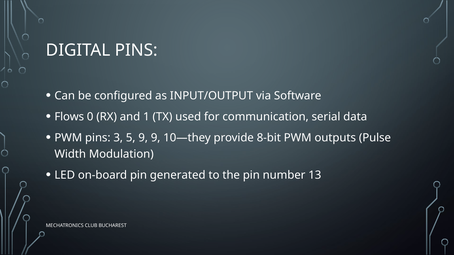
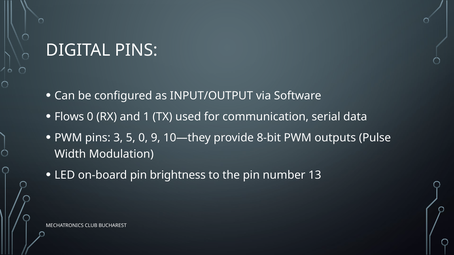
5 9: 9 -> 0
generated: generated -> brightness
